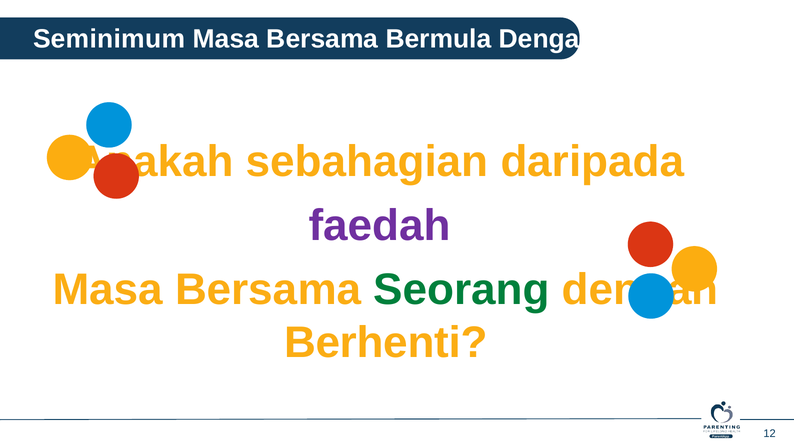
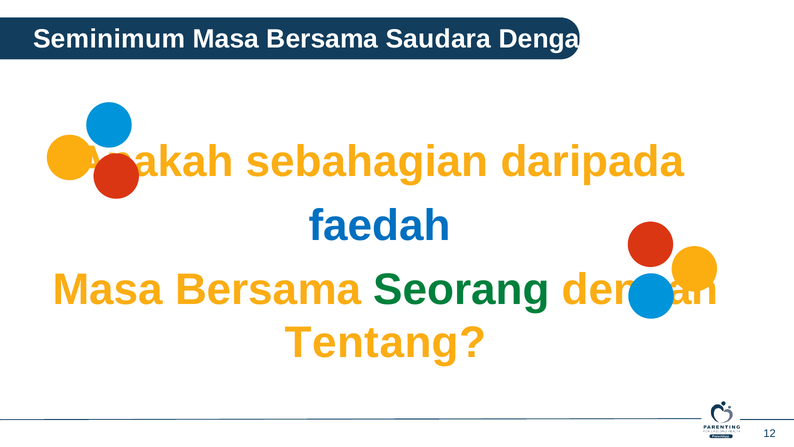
Bermula: Bermula -> Saudara
faedah colour: purple -> blue
Berhenti: Berhenti -> Tentang
